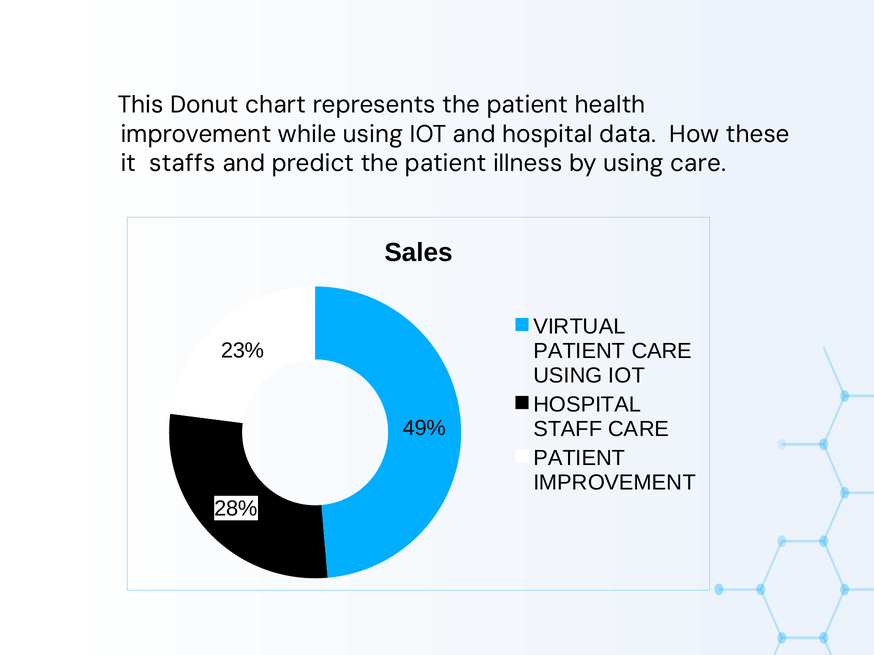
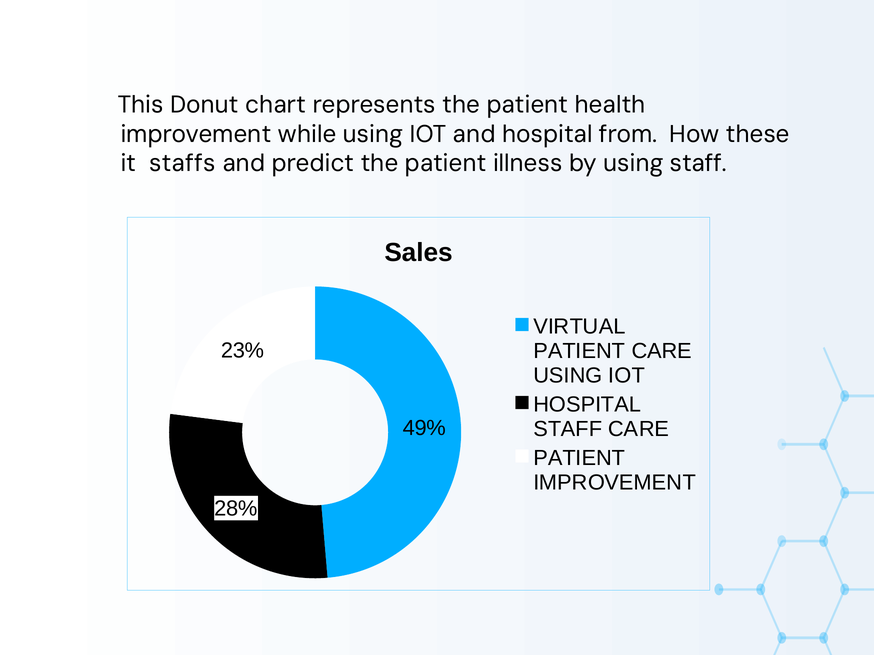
data: data -> from
using care: care -> staff
